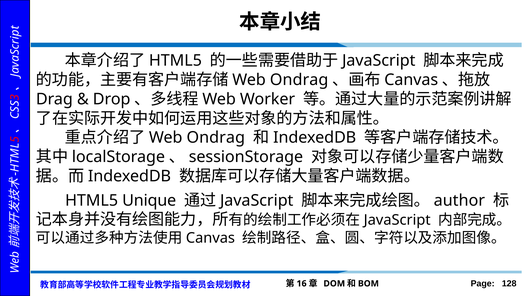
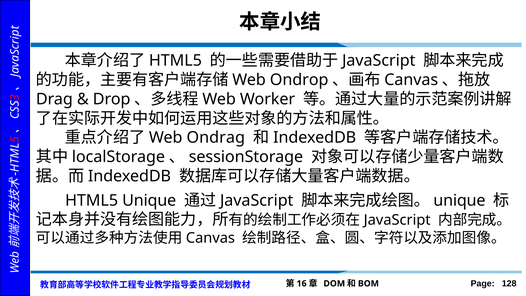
Ondrag at (299, 80): Ondrag -> Ondrop
author at (459, 200): author -> unique
